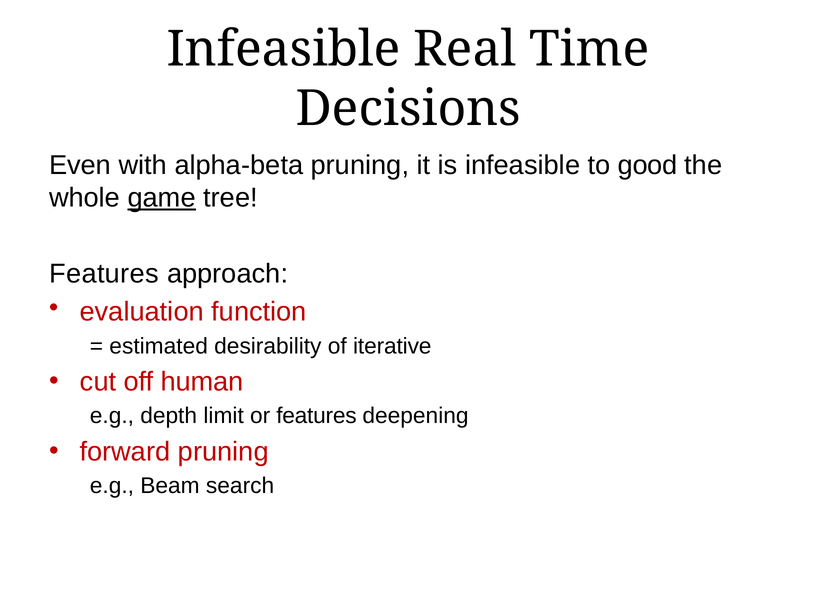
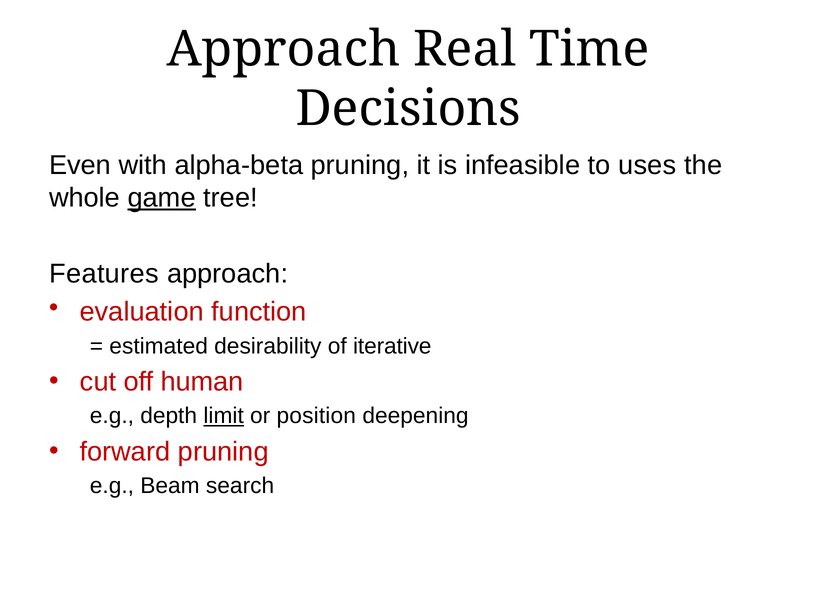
Infeasible at (284, 49): Infeasible -> Approach
good: good -> uses
limit underline: none -> present
or features: features -> position
